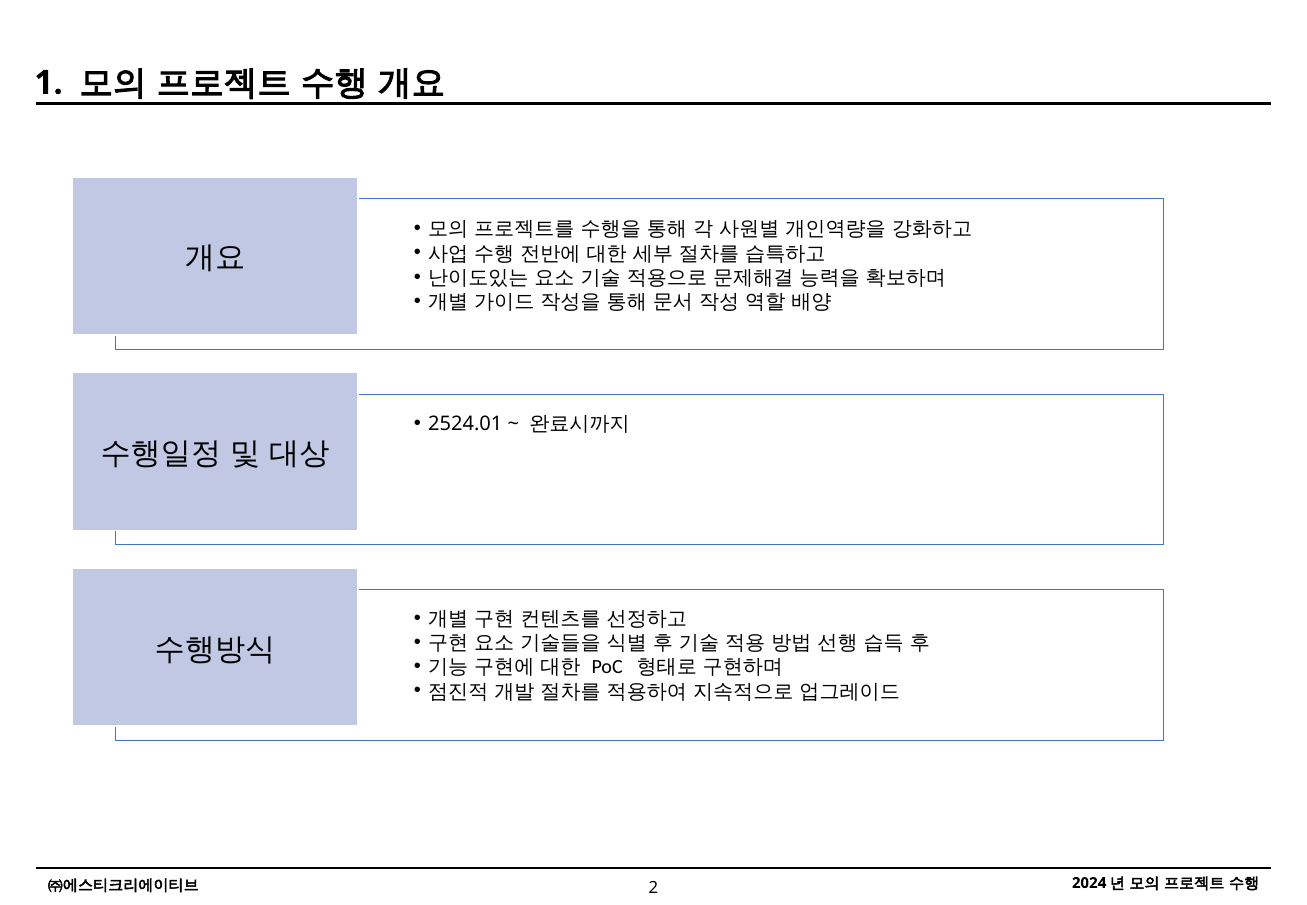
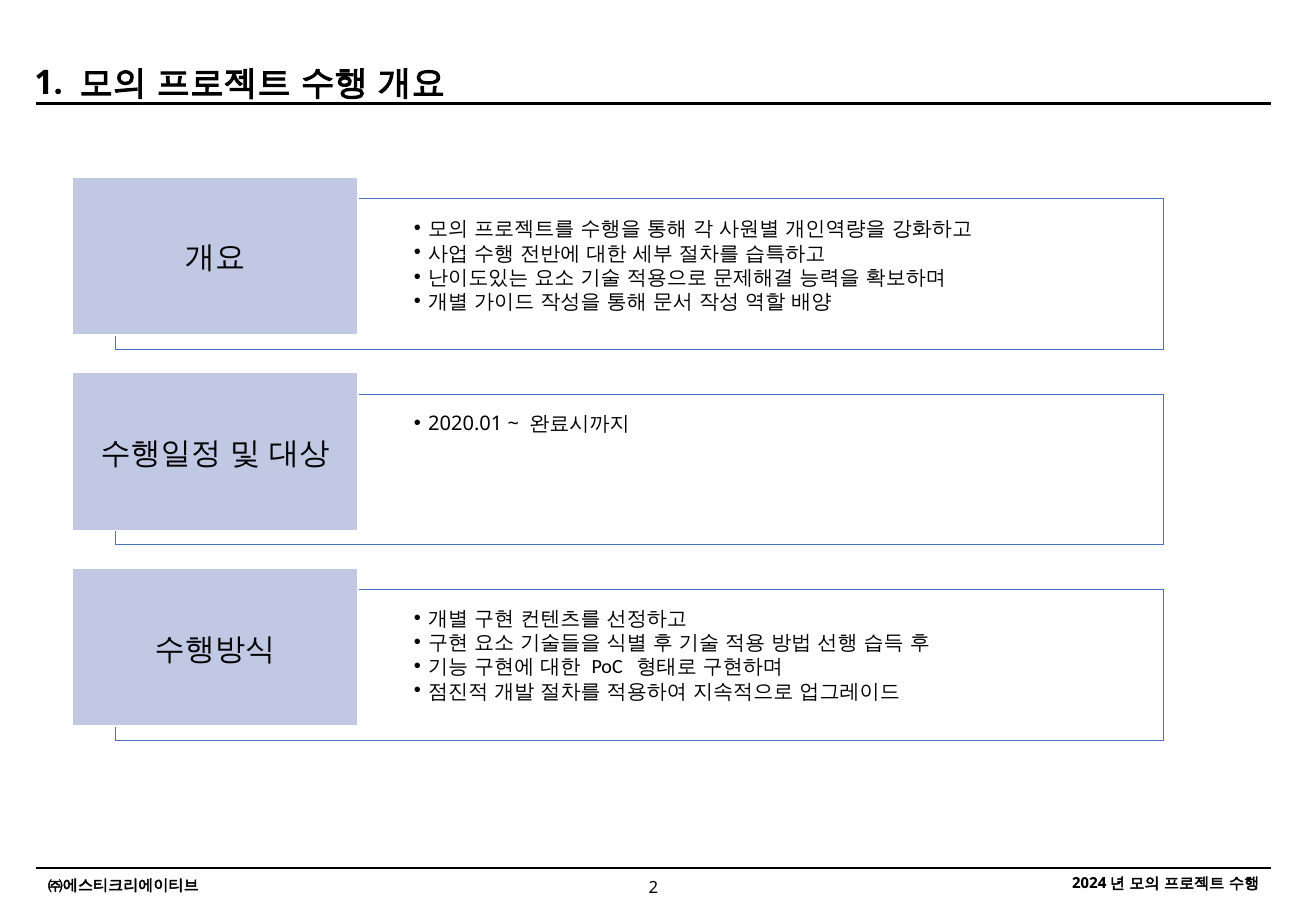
2524.01: 2524.01 -> 2020.01
